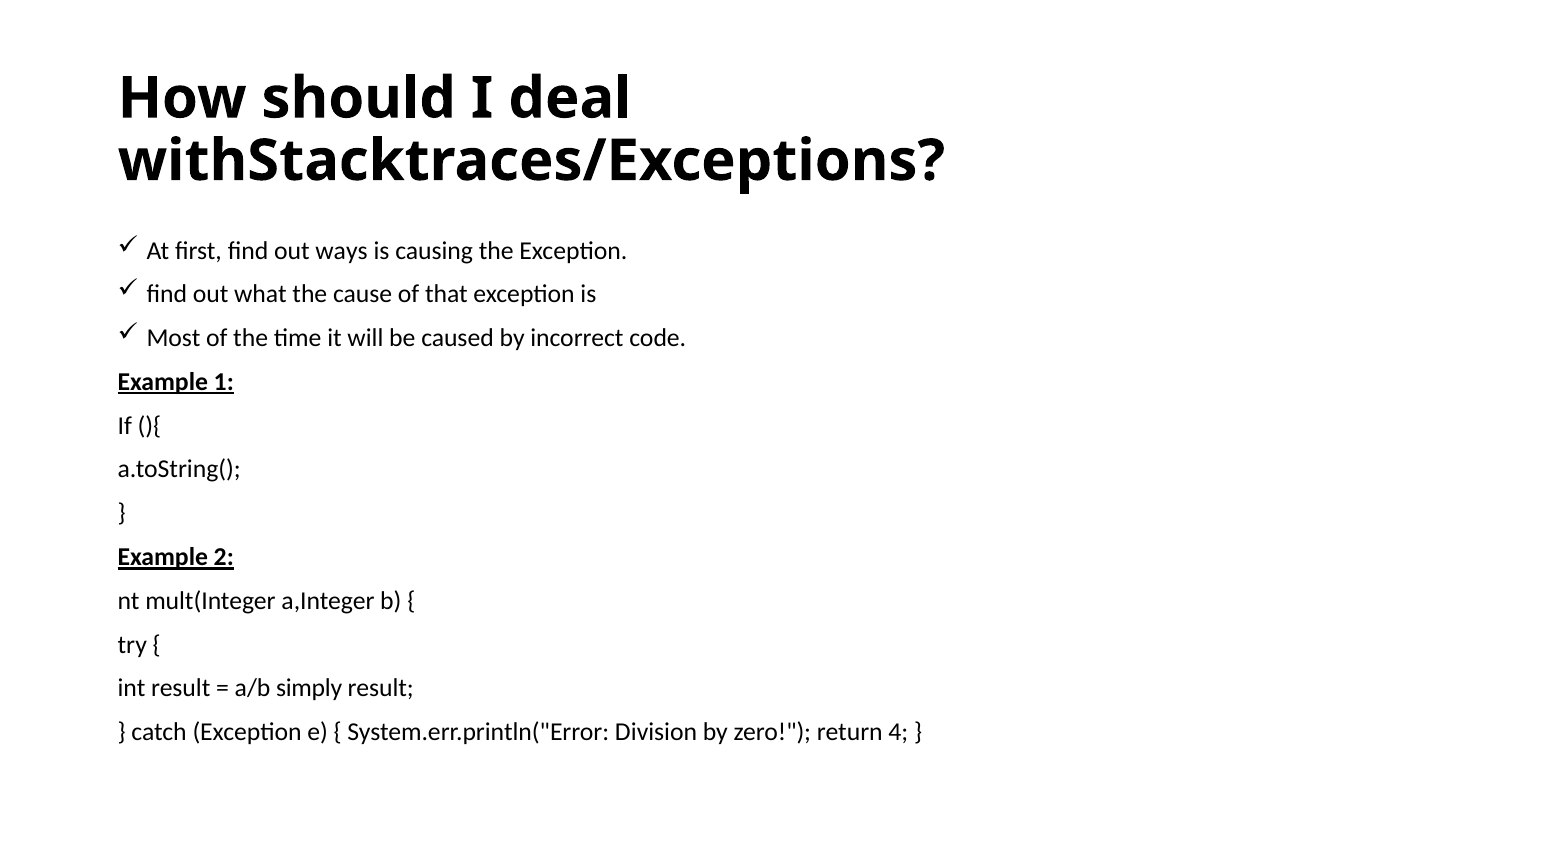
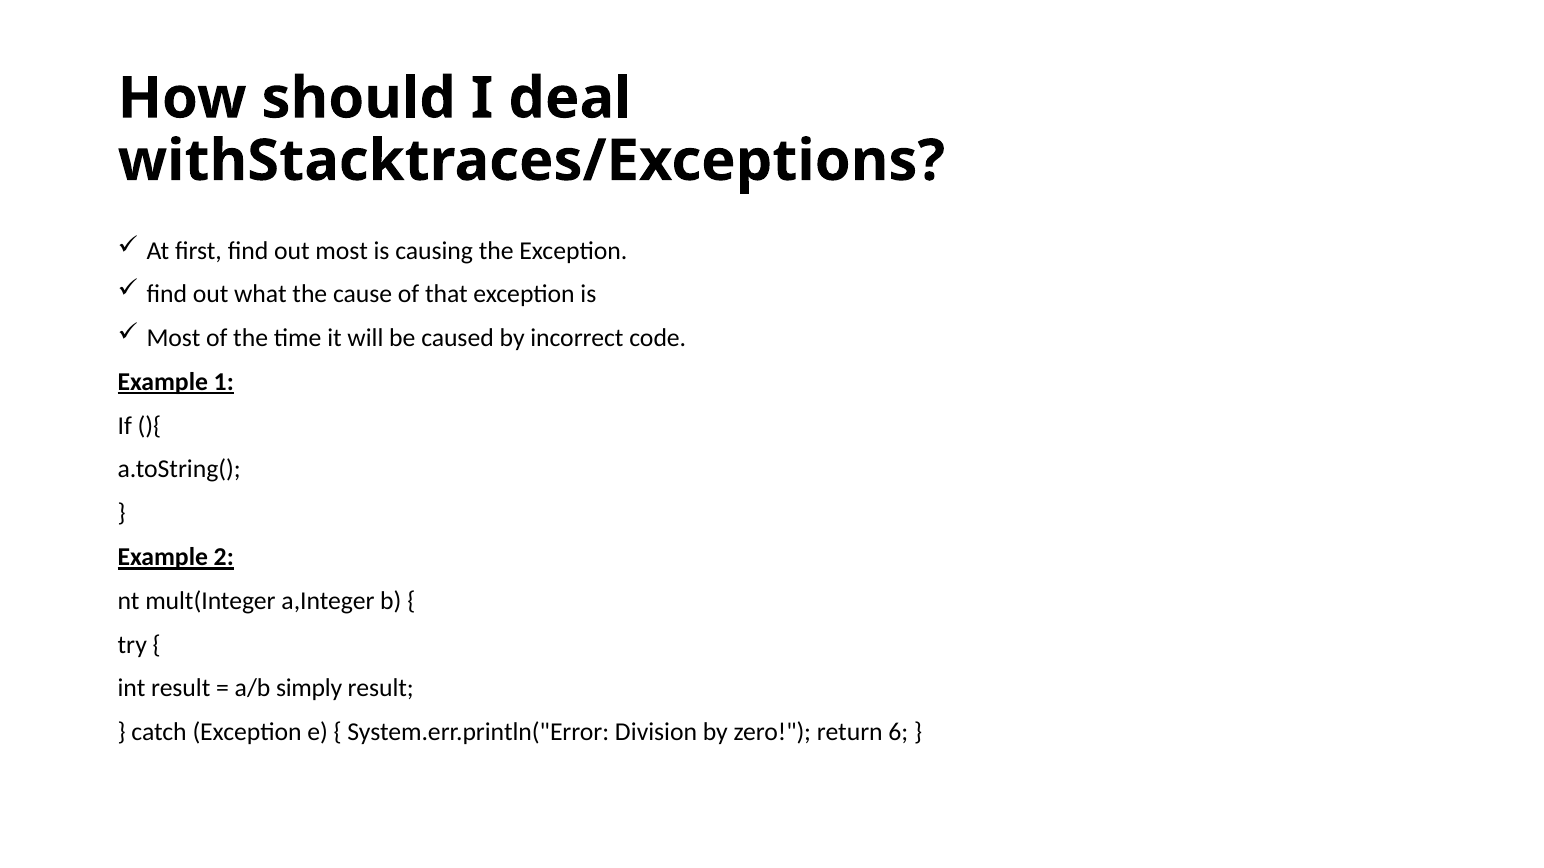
out ways: ways -> most
4: 4 -> 6
